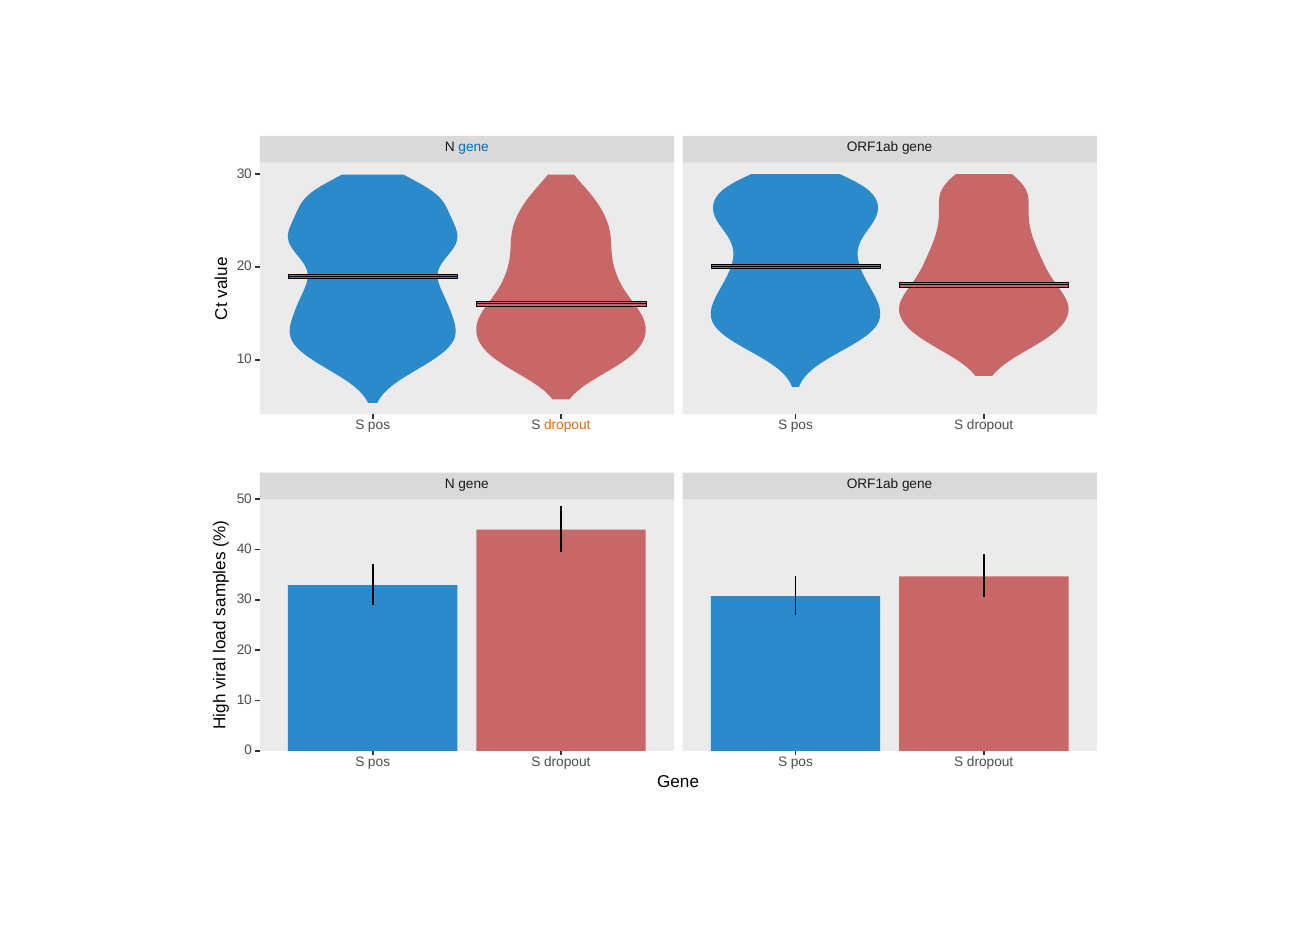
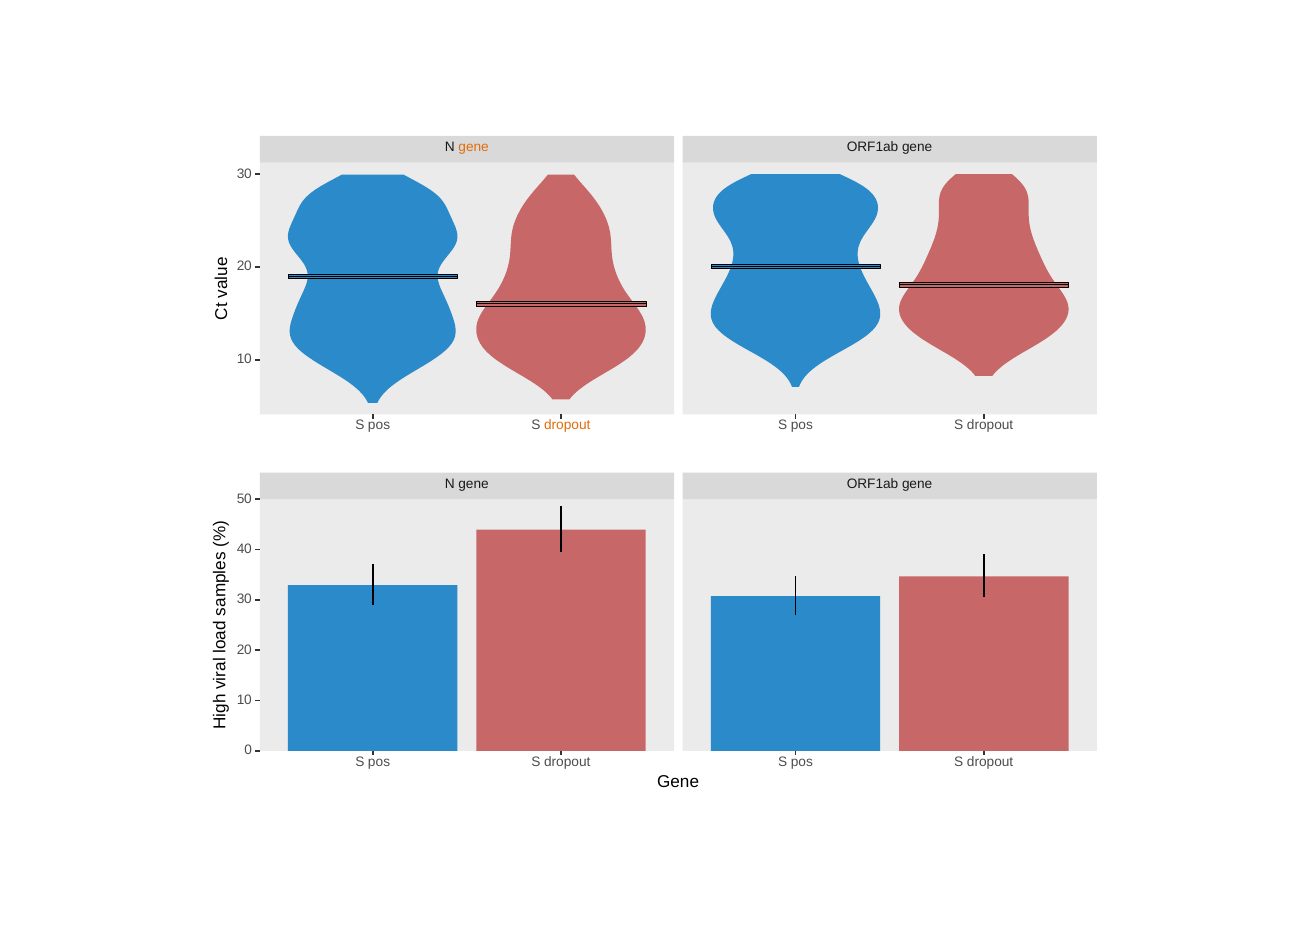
gene at (474, 147) colour: blue -> orange
